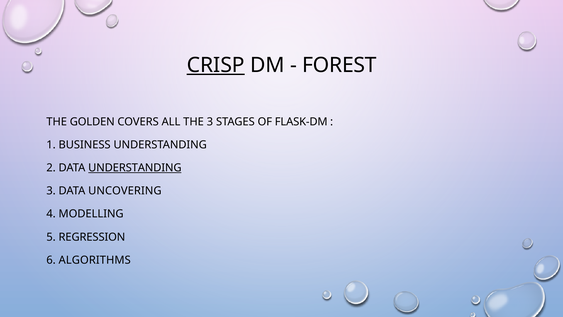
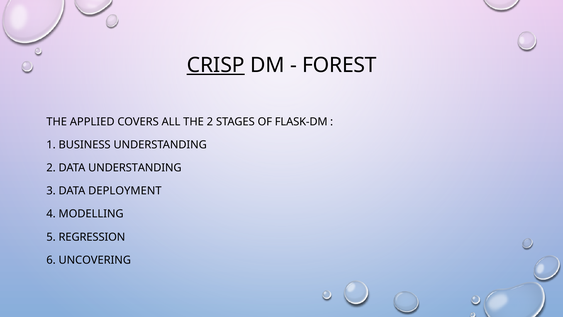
GOLDEN: GOLDEN -> APPLIED
THE 3: 3 -> 2
UNDERSTANDING at (135, 168) underline: present -> none
UNCOVERING: UNCOVERING -> DEPLOYMENT
ALGORITHMS: ALGORITHMS -> UNCOVERING
